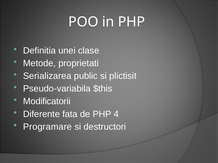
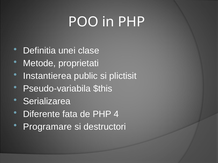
Serializarea: Serializarea -> Instantierea
Modificatorii: Modificatorii -> Serializarea
